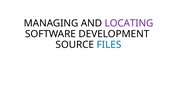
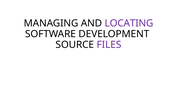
FILES colour: blue -> purple
